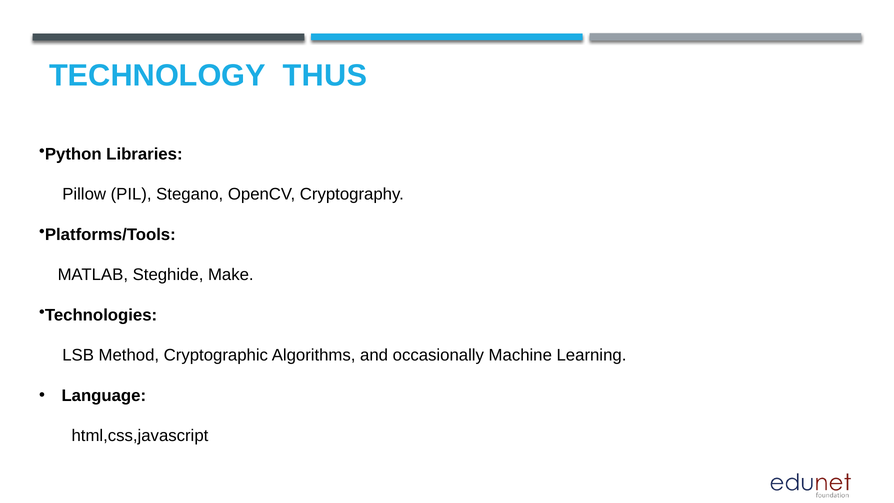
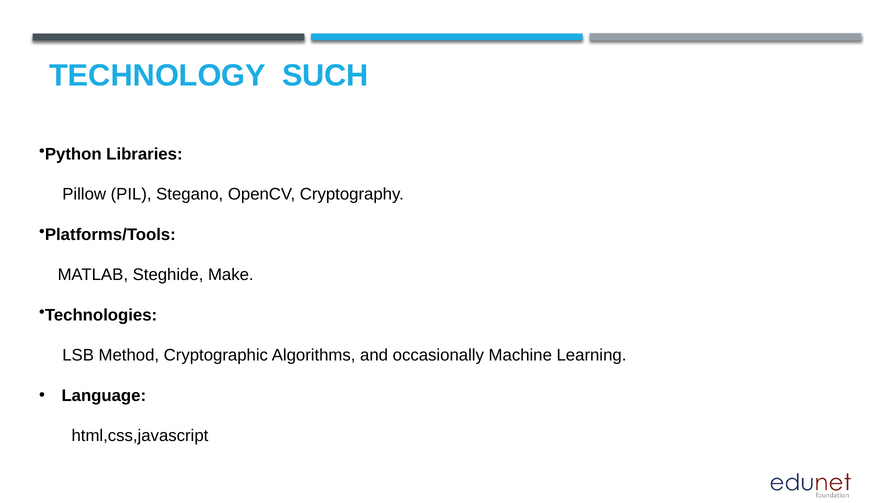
THUS: THUS -> SUCH
